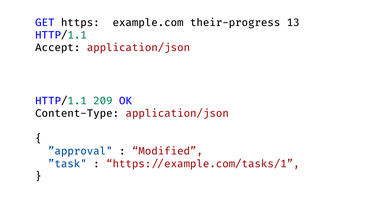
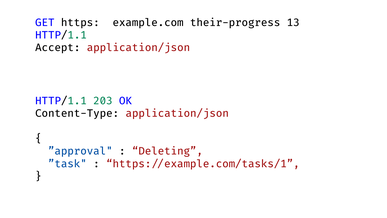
209: 209 -> 203
Modified: Modified -> Deleting
